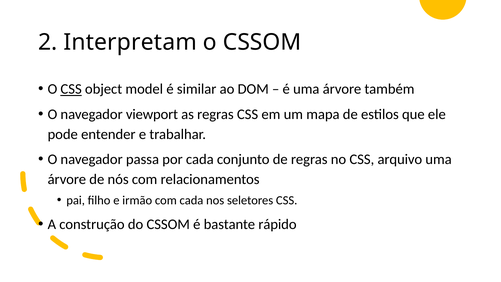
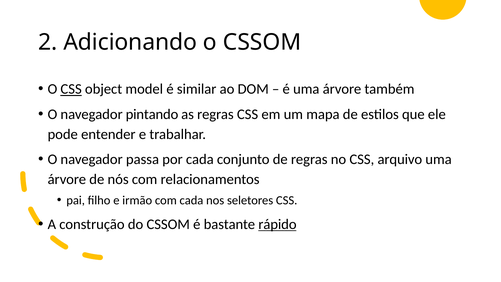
Interpretam: Interpretam -> Adicionando
viewport: viewport -> pintando
rápido underline: none -> present
